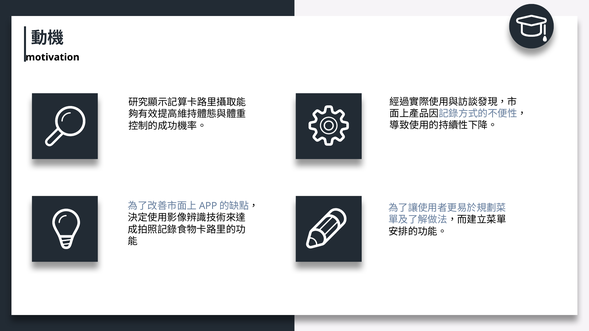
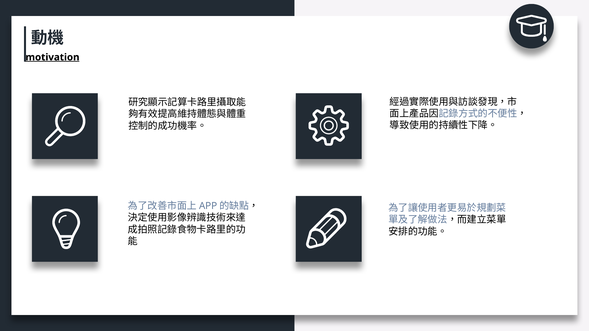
motivation underline: none -> present
